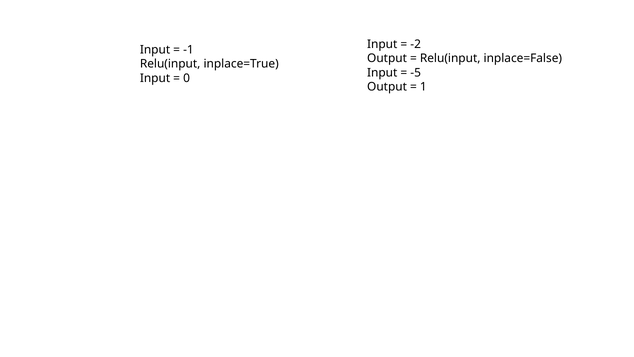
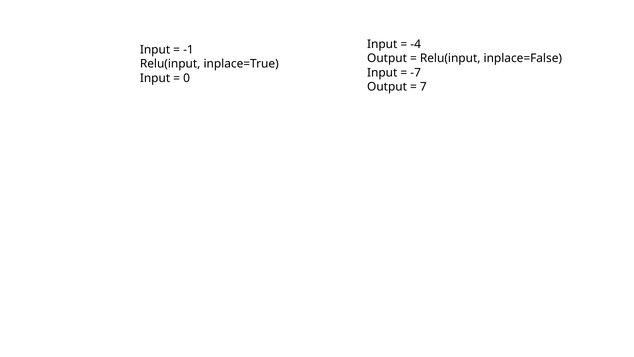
-2: -2 -> -4
-5: -5 -> -7
1: 1 -> 7
